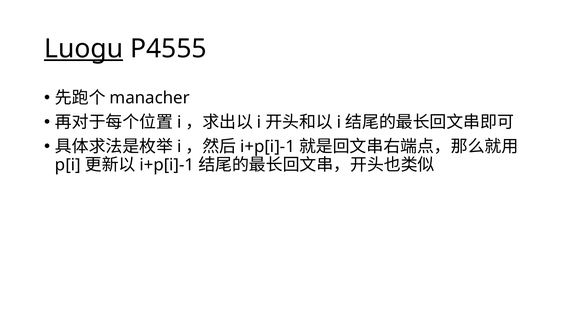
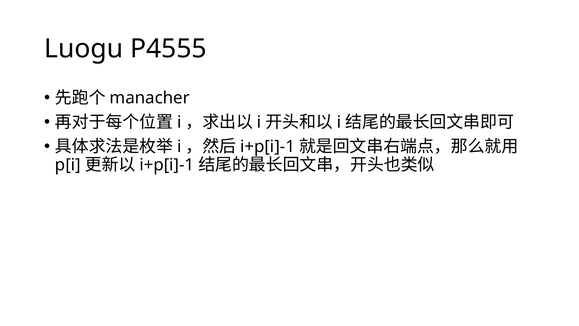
Luogu underline: present -> none
